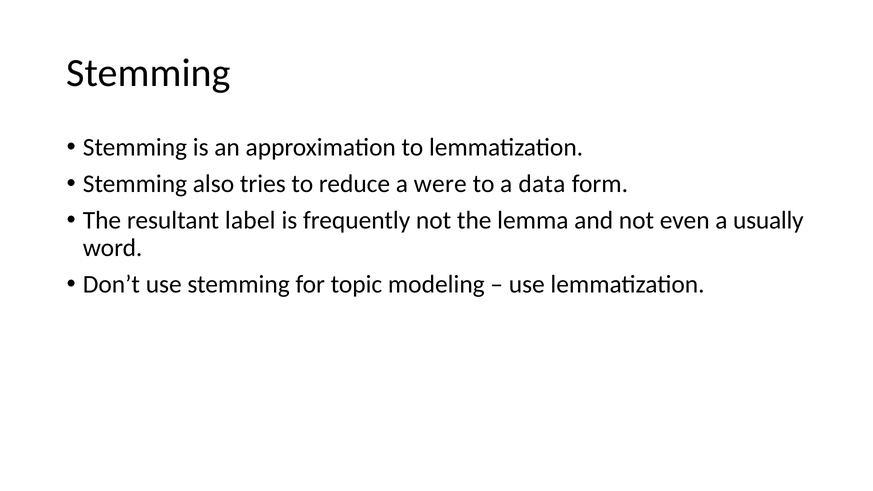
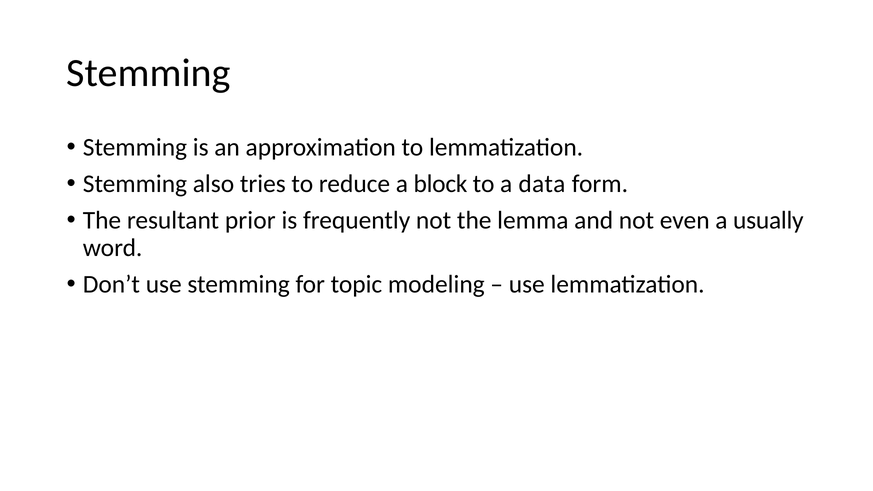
were: were -> block
label: label -> prior
